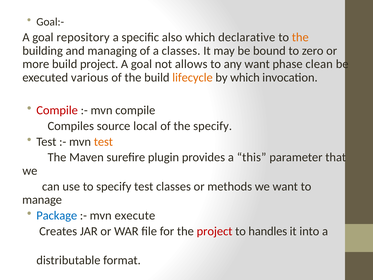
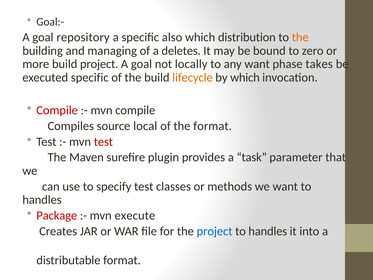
declarative: declarative -> distribution
a classes: classes -> deletes
allows: allows -> locally
clean: clean -> takes
executed various: various -> specific
the specify: specify -> format
test at (103, 142) colour: orange -> red
this: this -> task
manage at (42, 200): manage -> handles
Package colour: blue -> red
project at (215, 231) colour: red -> blue
